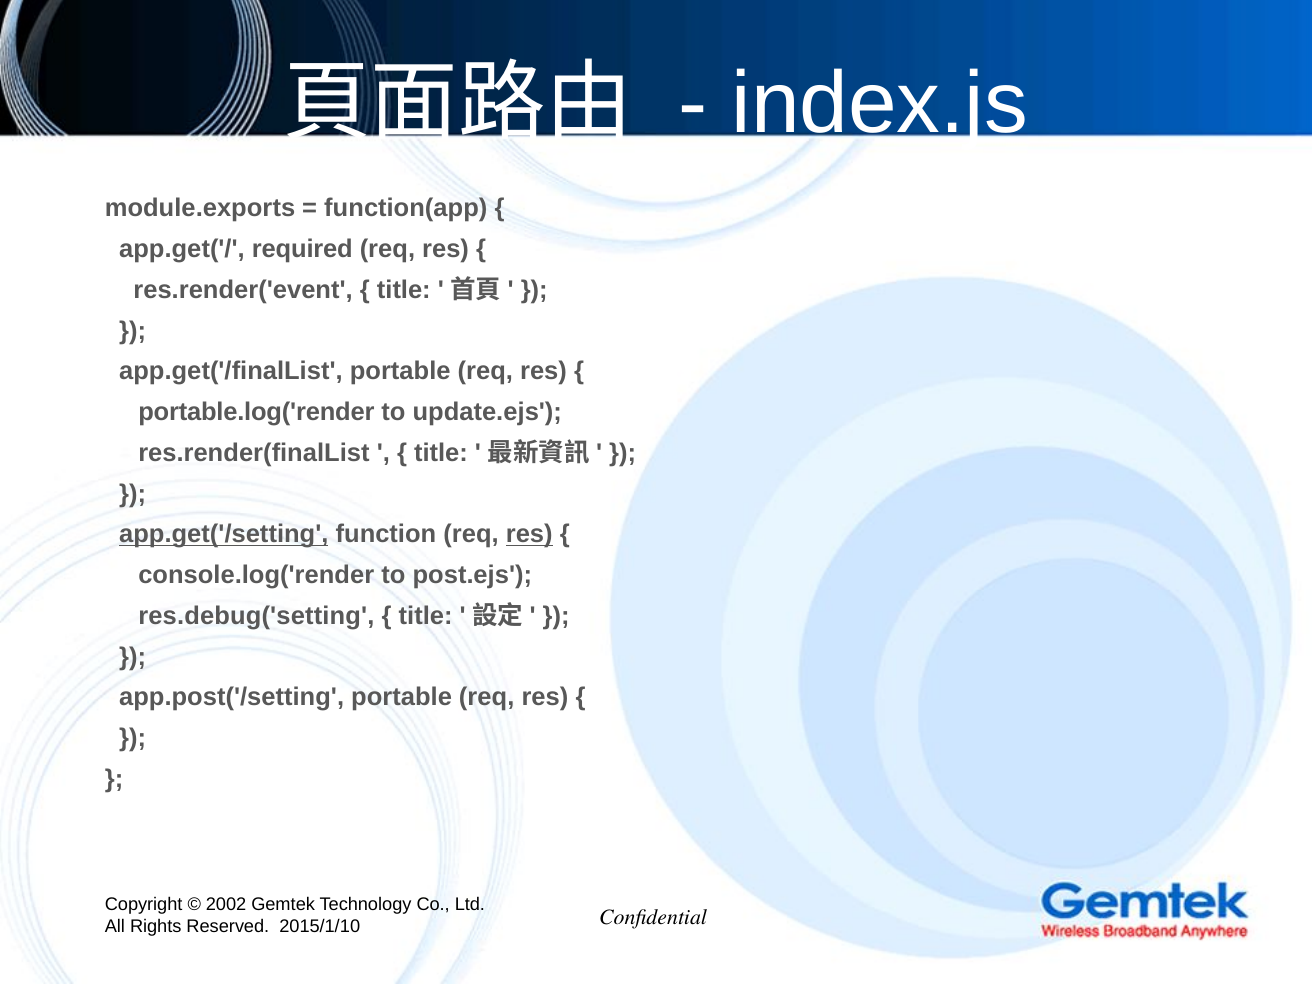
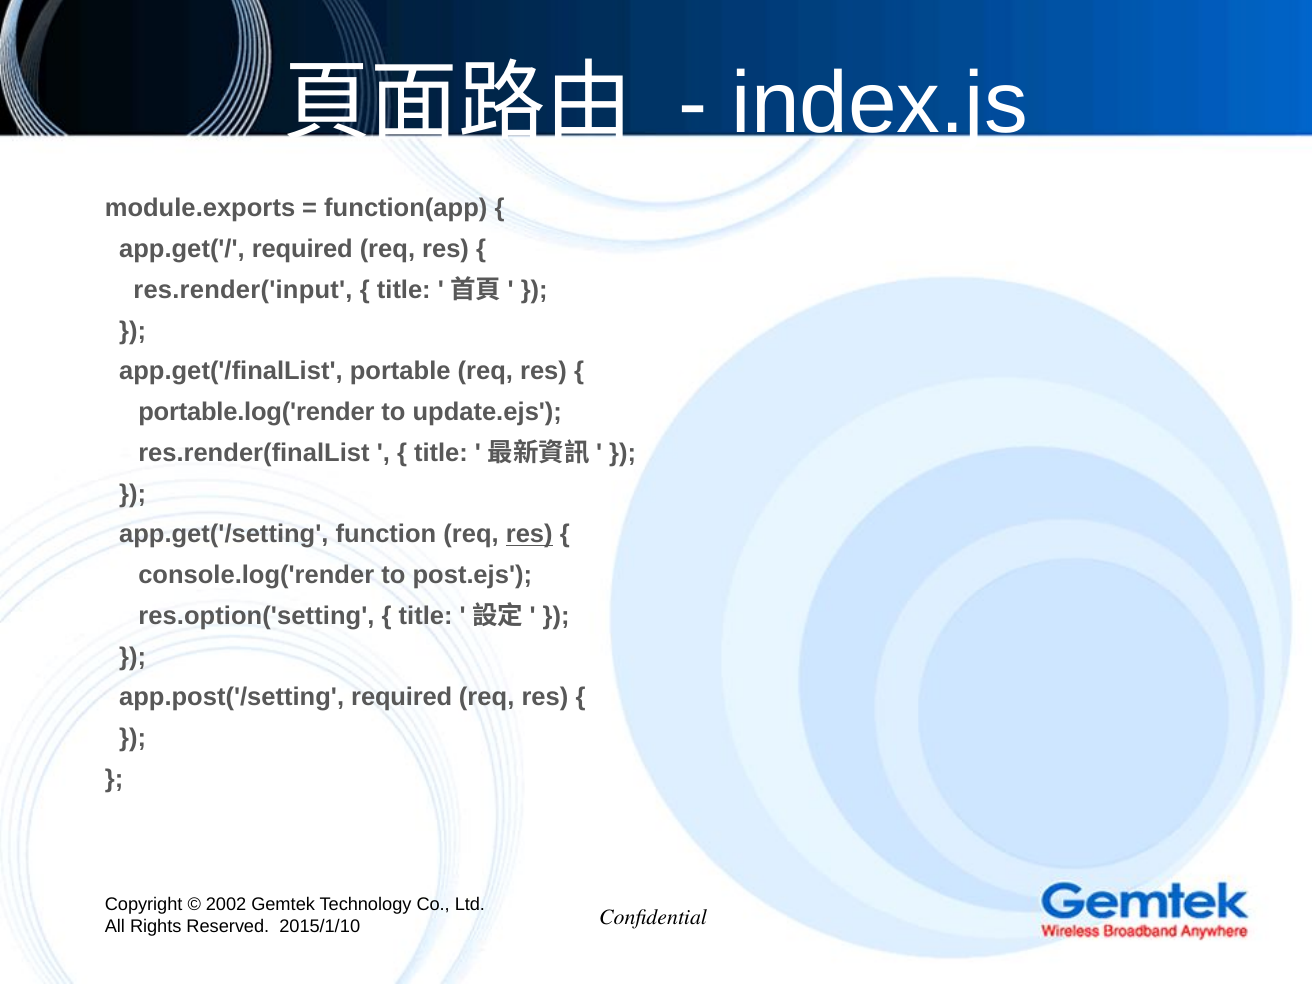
res.render('event: res.render('event -> res.render('input
app.get('/setting underline: present -> none
res.debug('setting: res.debug('setting -> res.option('setting
app.post('/setting portable: portable -> required
